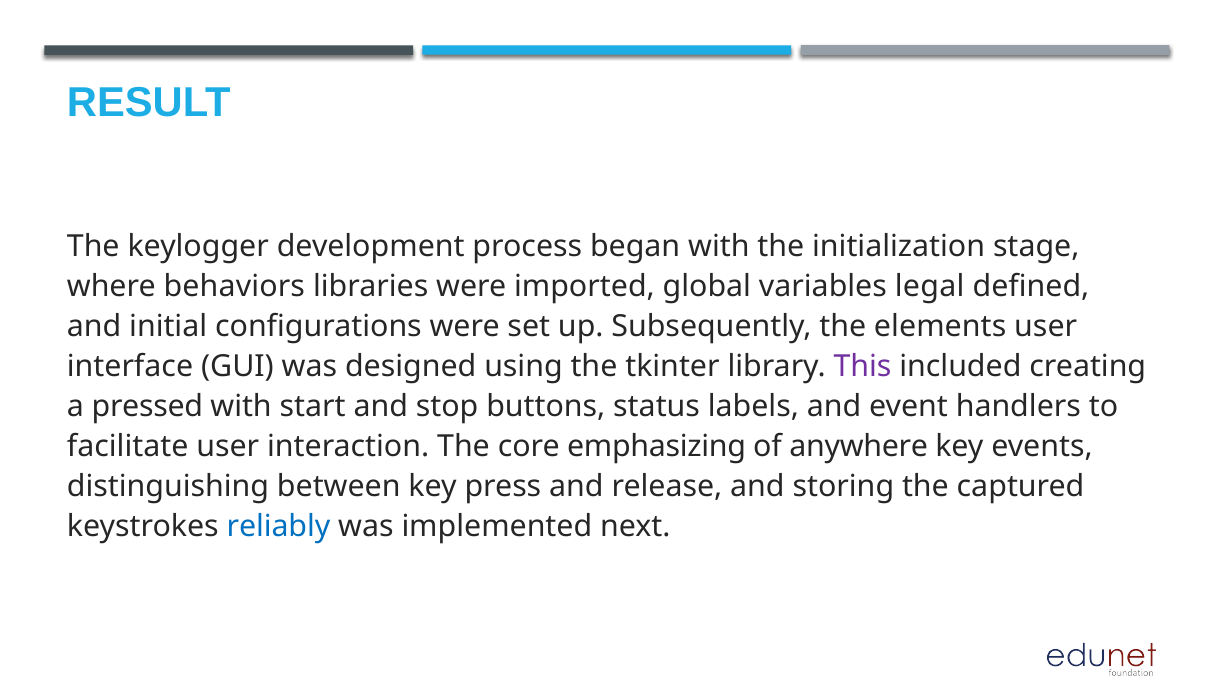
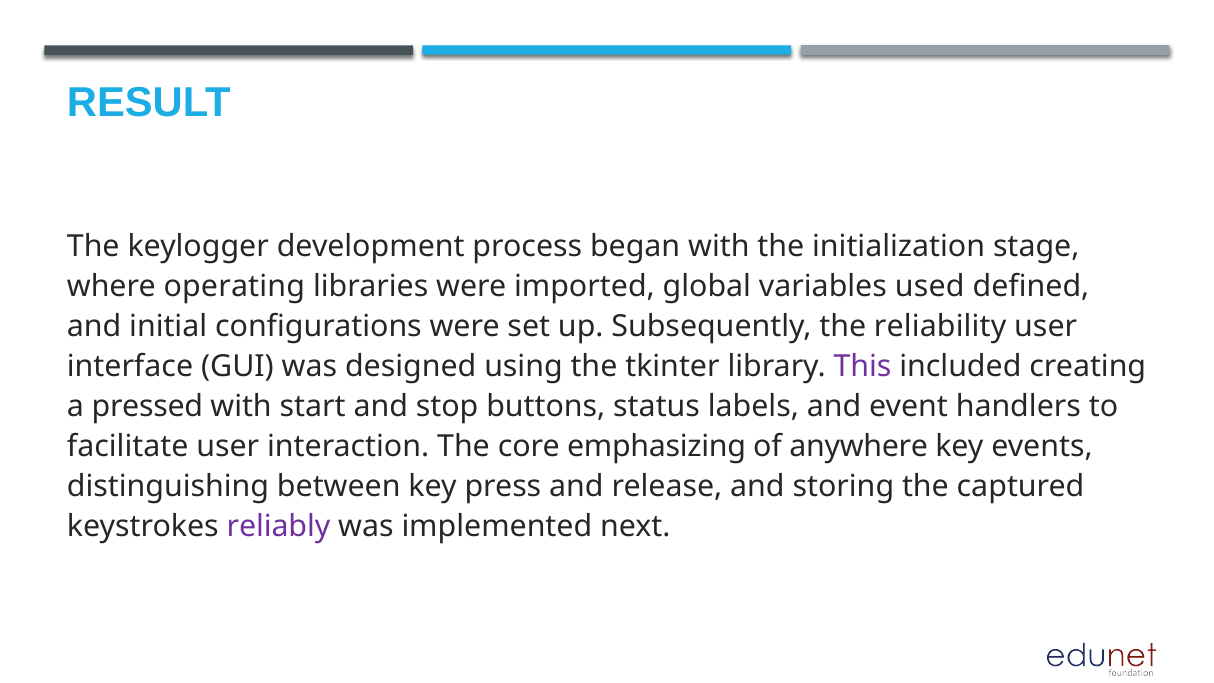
behaviors: behaviors -> operating
legal: legal -> used
elements: elements -> reliability
reliably colour: blue -> purple
